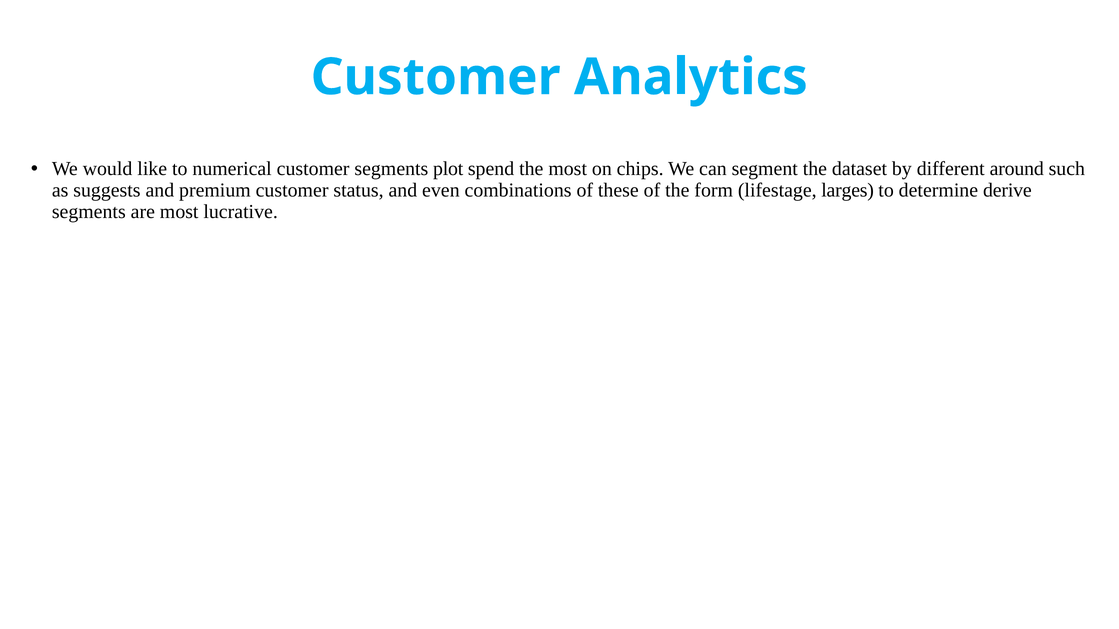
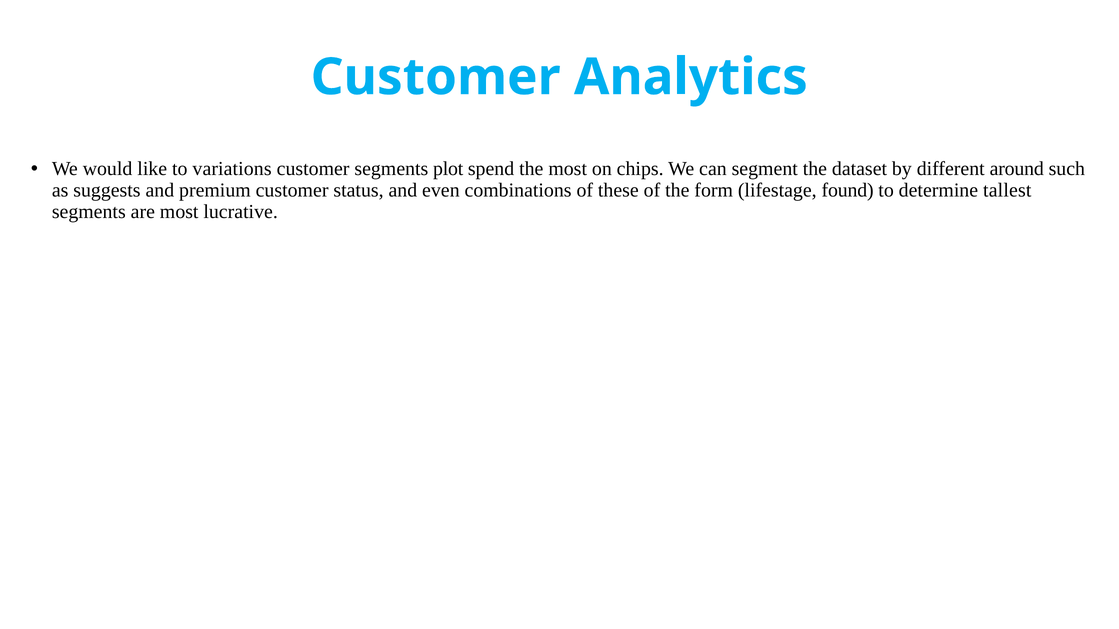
numerical: numerical -> variations
larges: larges -> found
derive: derive -> tallest
